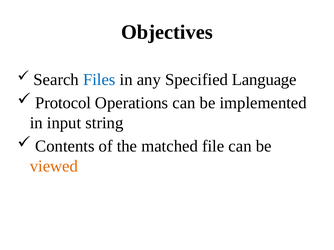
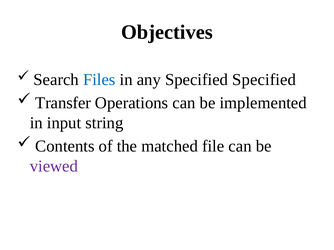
Specified Language: Language -> Specified
Protocol: Protocol -> Transfer
viewed colour: orange -> purple
